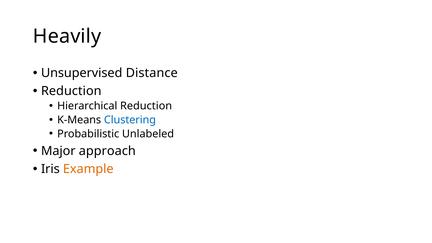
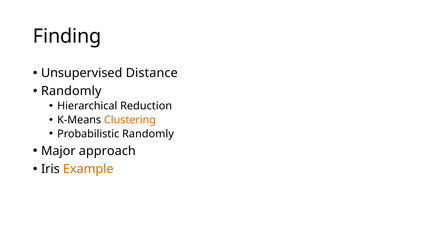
Heavily: Heavily -> Finding
Reduction at (71, 91): Reduction -> Randomly
Clustering colour: blue -> orange
Probabilistic Unlabeled: Unlabeled -> Randomly
